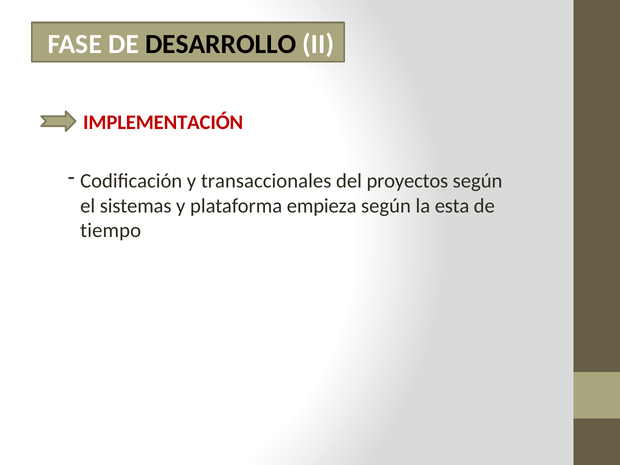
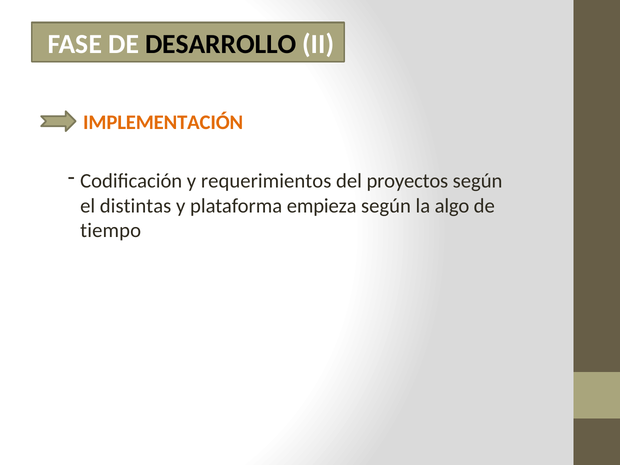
IMPLEMENTACIÓN colour: red -> orange
transaccionales: transaccionales -> requerimientos
sistemas: sistemas -> distintas
esta: esta -> algo
